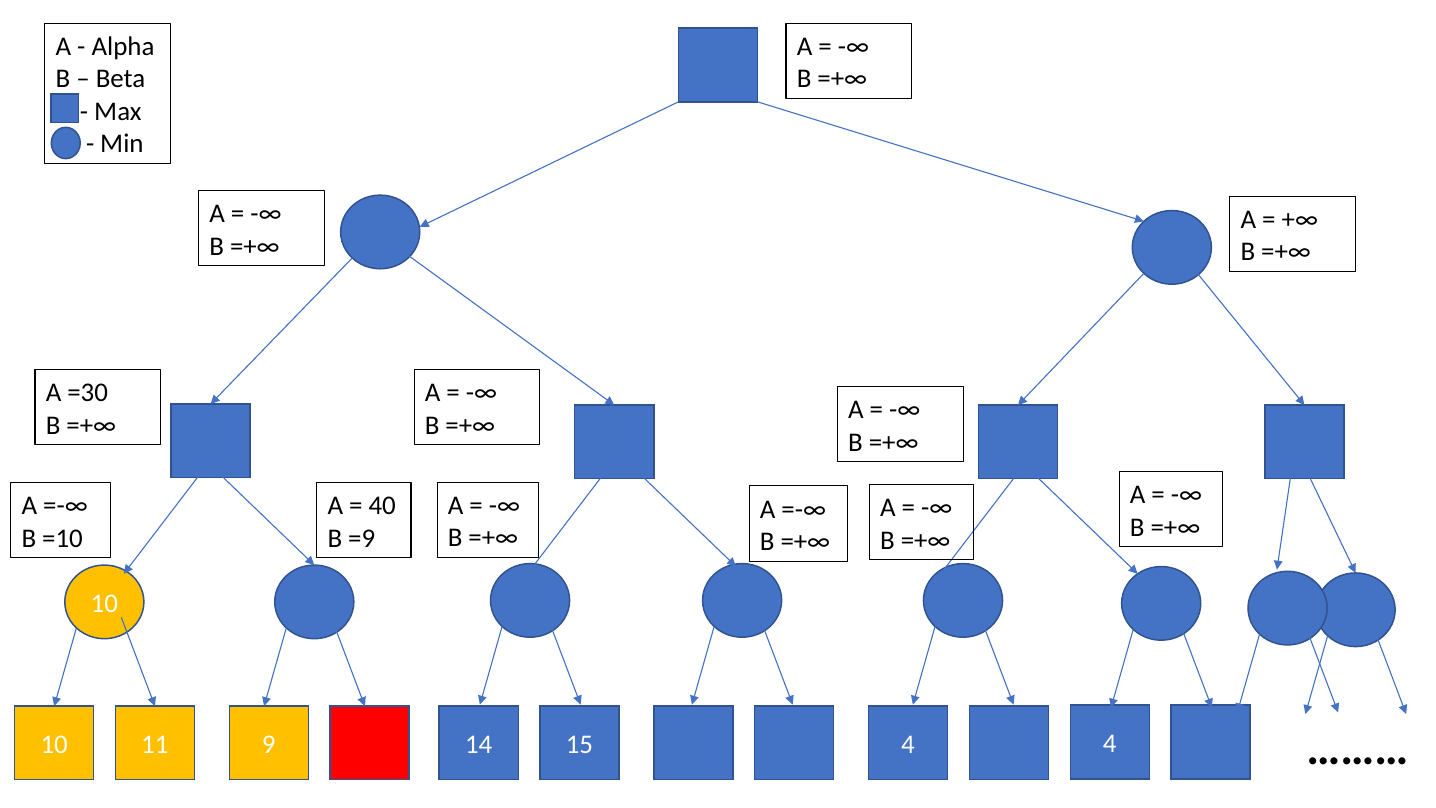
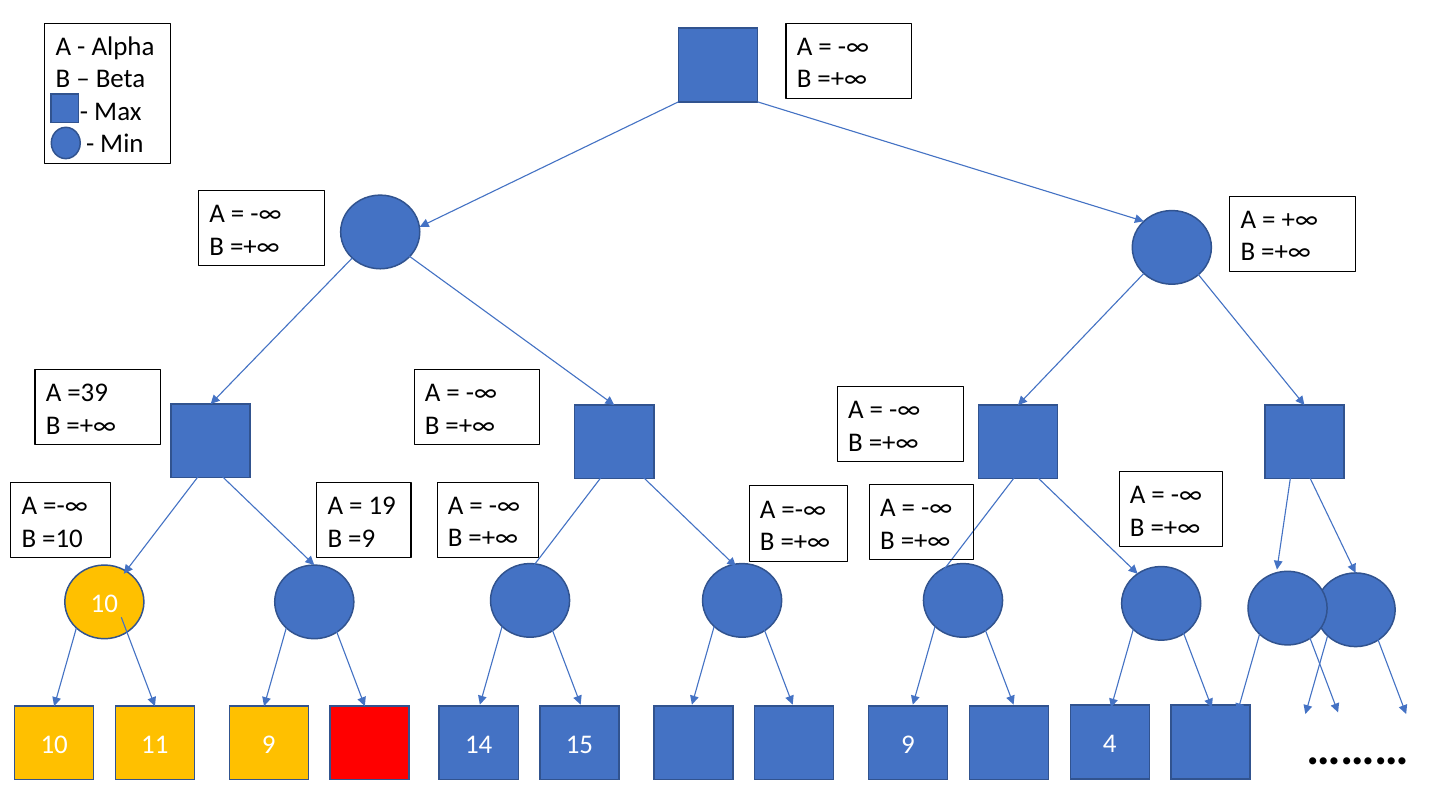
=30: =30 -> =39
40: 40 -> 19
14 4: 4 -> 9
